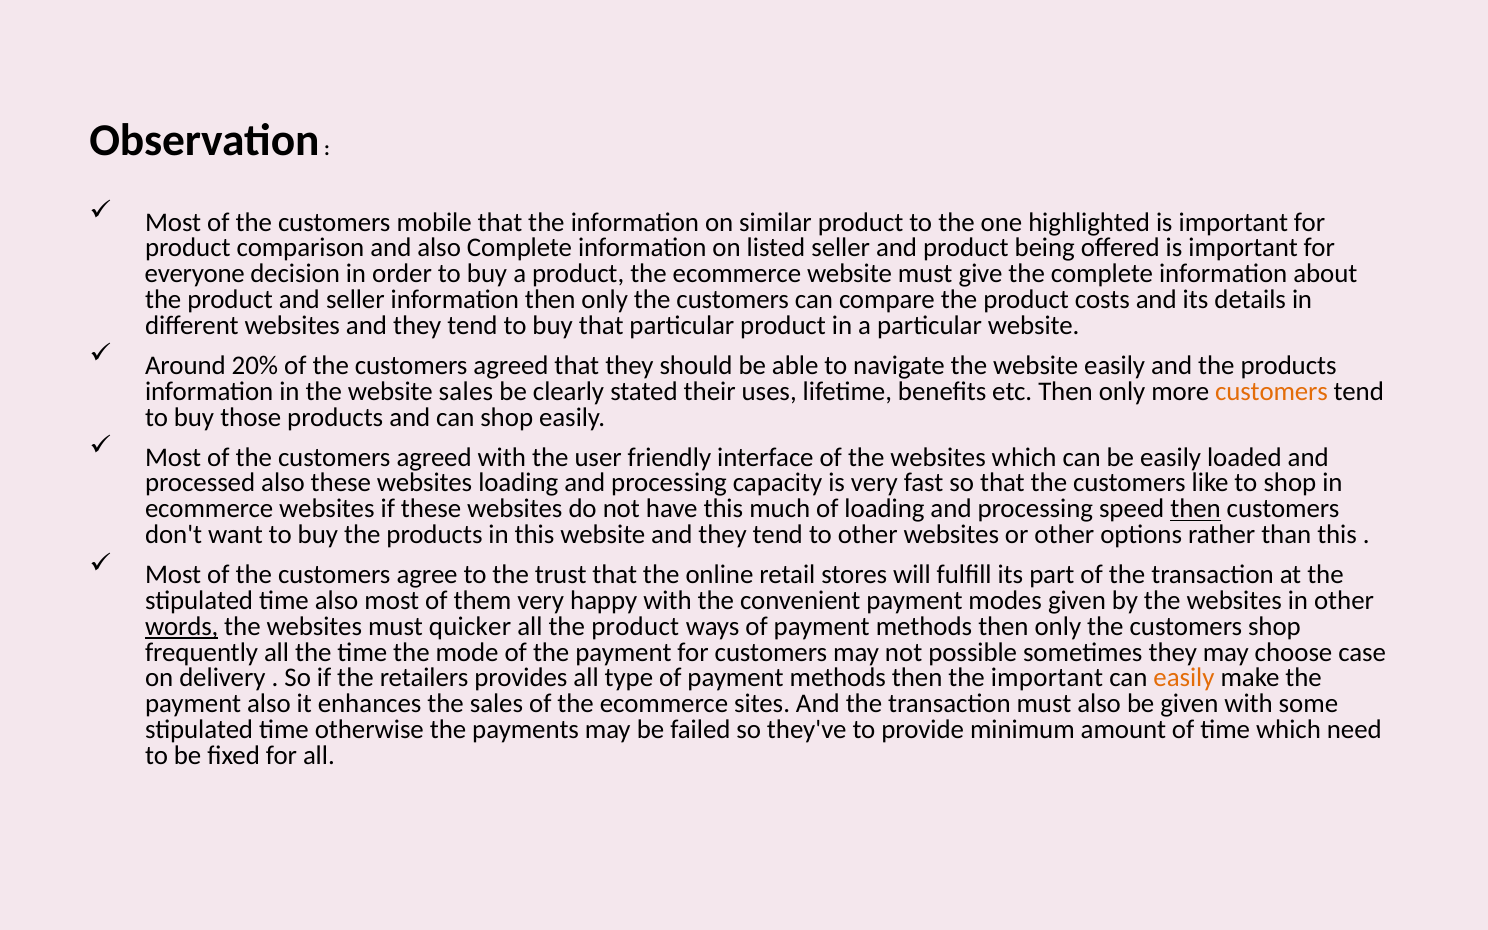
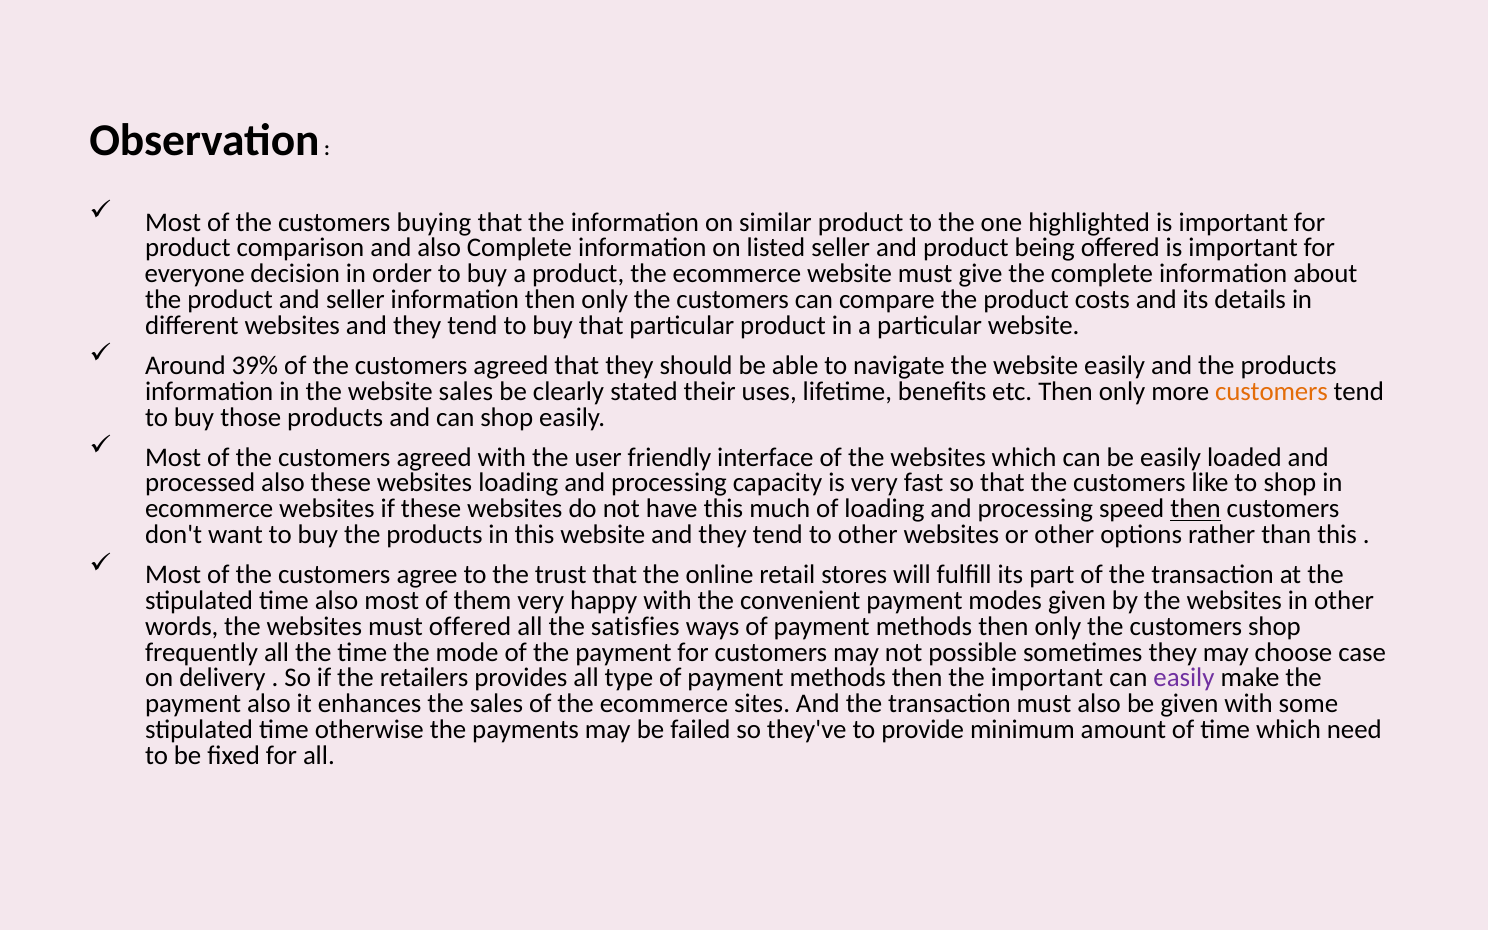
mobile: mobile -> buying
20%: 20% -> 39%
words underline: present -> none
must quicker: quicker -> offered
all the product: product -> satisfies
easily at (1184, 678) colour: orange -> purple
